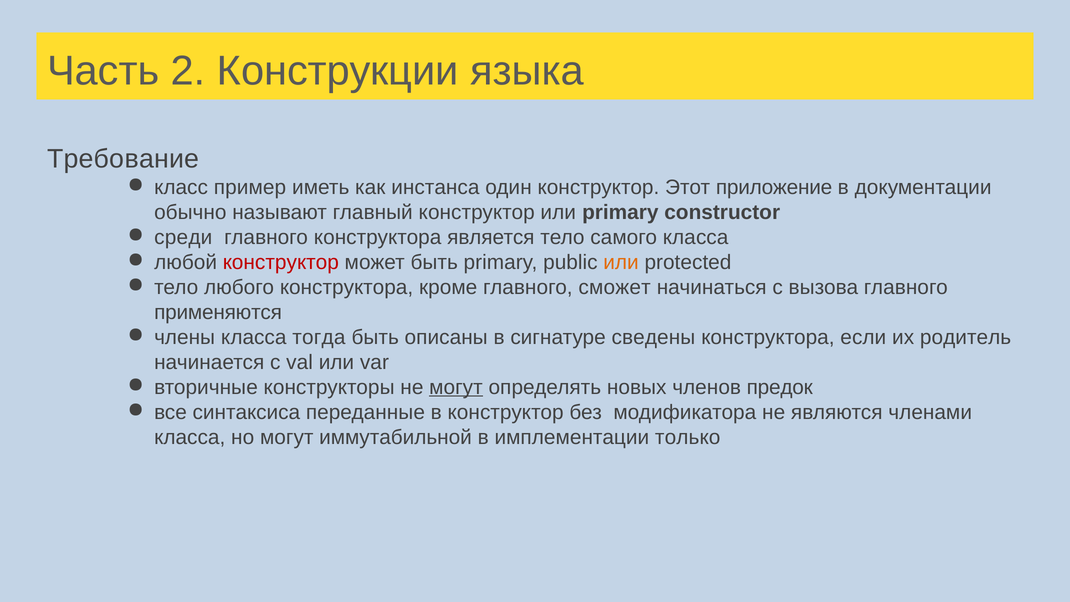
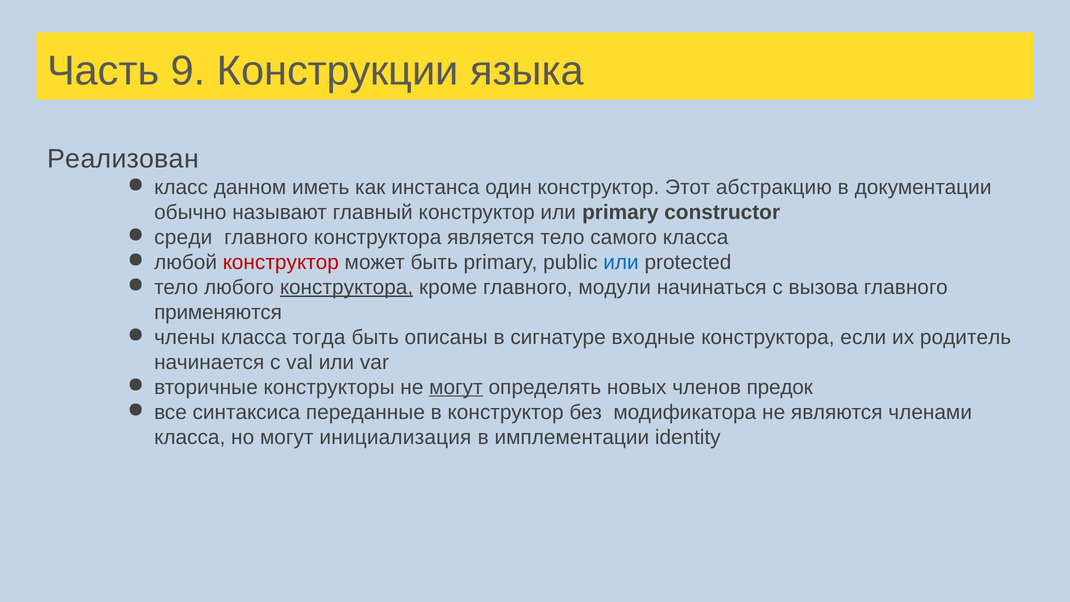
2: 2 -> 9
Требование: Требование -> Реализован
пример: пример -> данном
приложение: приложение -> абстракцию
или at (621, 262) colour: orange -> blue
конструктора at (347, 287) underline: none -> present
сможет: сможет -> модули
сведены: сведены -> входные
иммутабильной: иммутабильной -> инициализация
только: только -> identity
